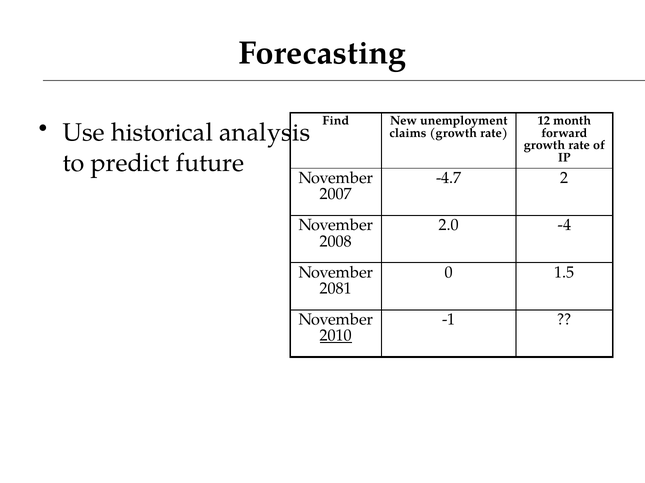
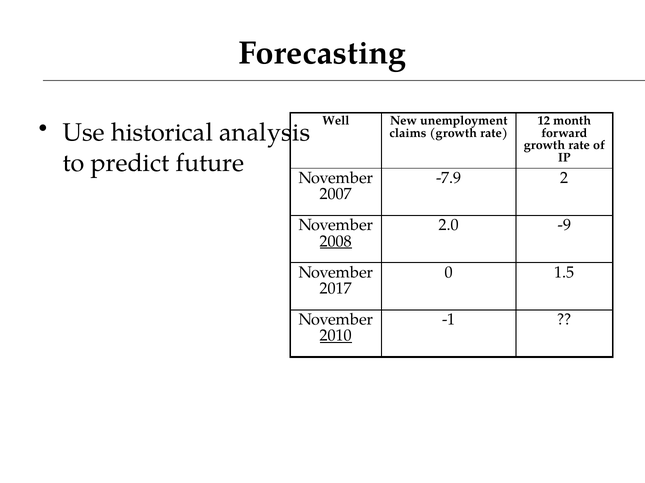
Find: Find -> Well
-4.7: -4.7 -> -7.9
-4: -4 -> -9
2008 underline: none -> present
2081: 2081 -> 2017
